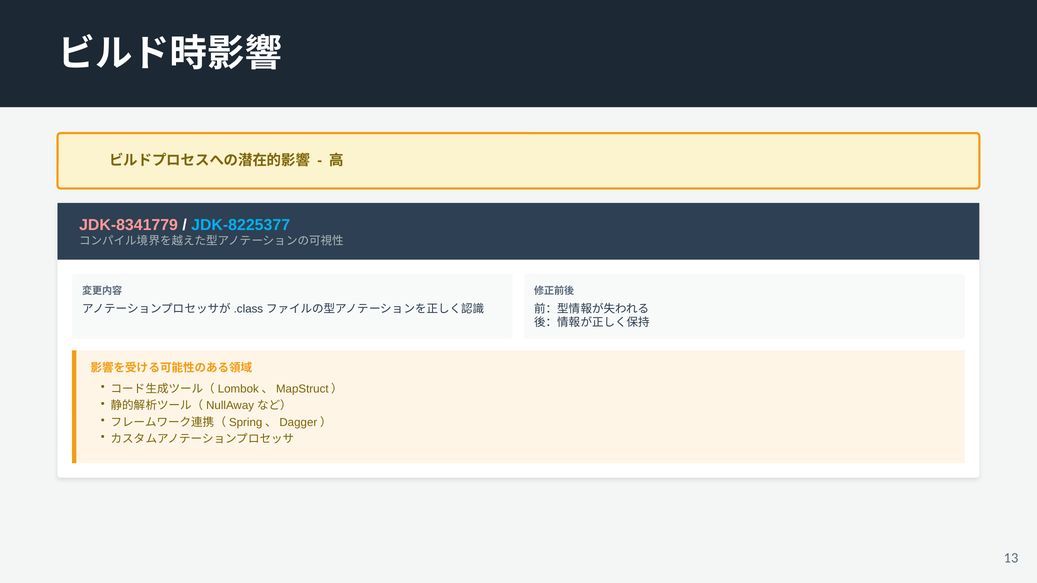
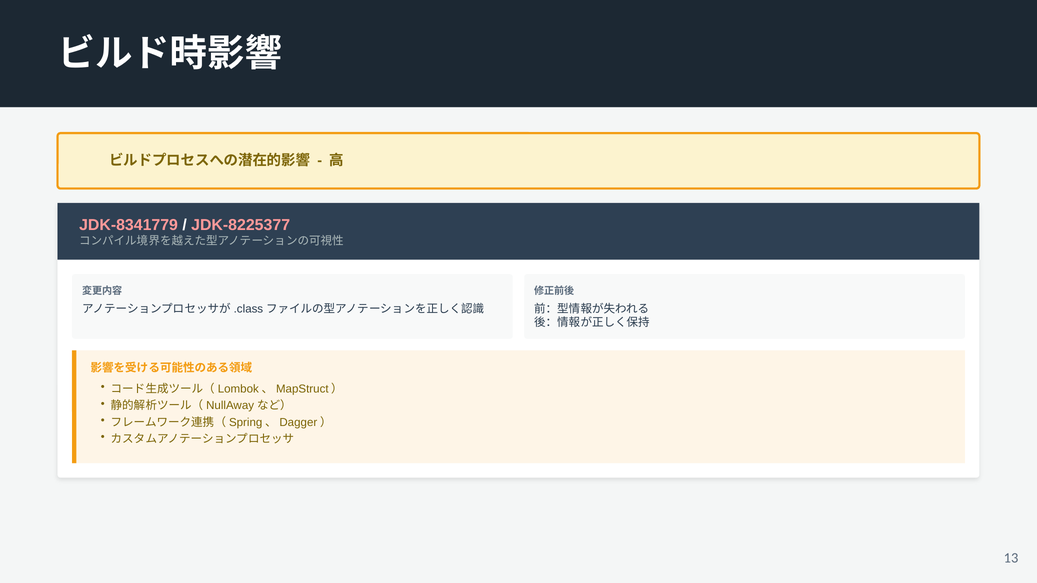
JDK-8225377 colour: light blue -> pink
